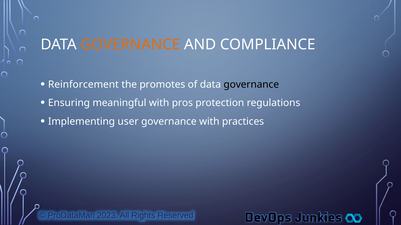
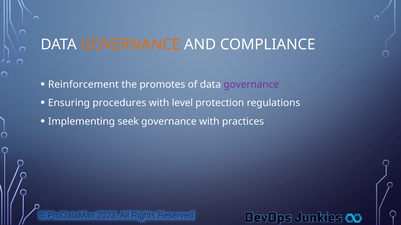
governance at (251, 85) colour: black -> purple
meaningful: meaningful -> procedures
pros: pros -> level
user: user -> seek
